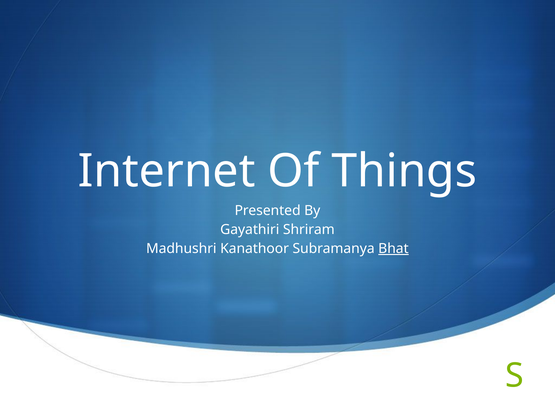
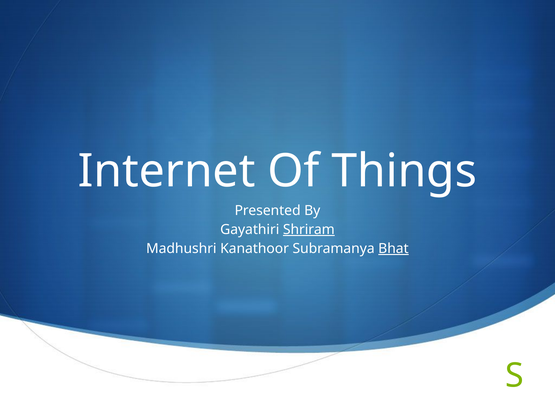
Shriram underline: none -> present
